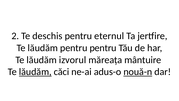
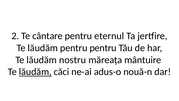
deschis: deschis -> cântare
izvorul: izvorul -> nostru
nouă-n underline: present -> none
